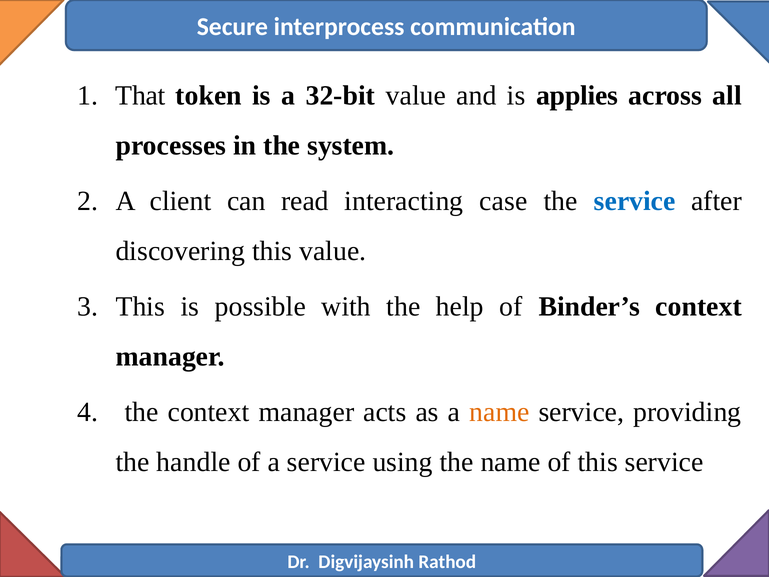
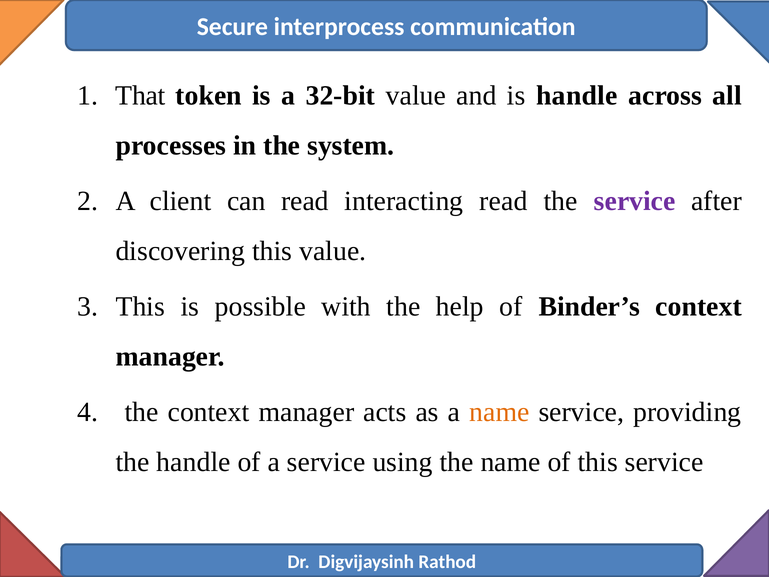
is applies: applies -> handle
interacting case: case -> read
service at (635, 201) colour: blue -> purple
